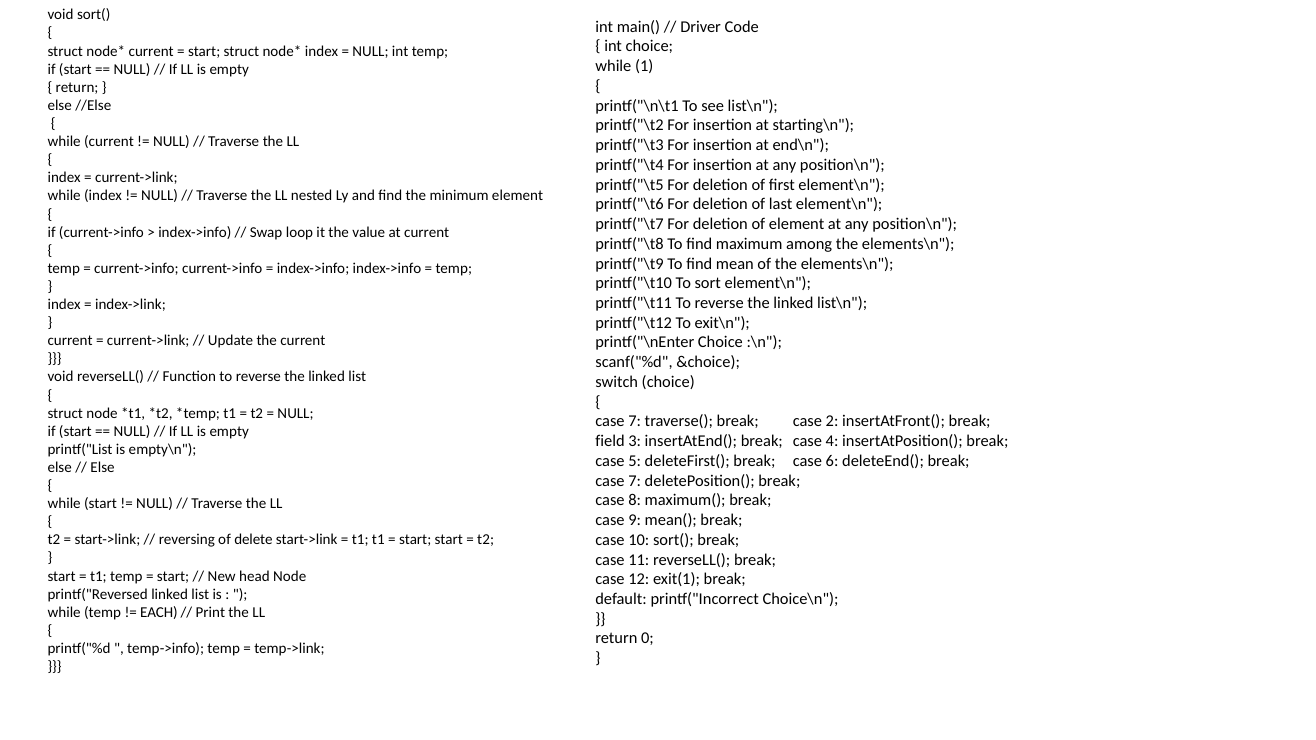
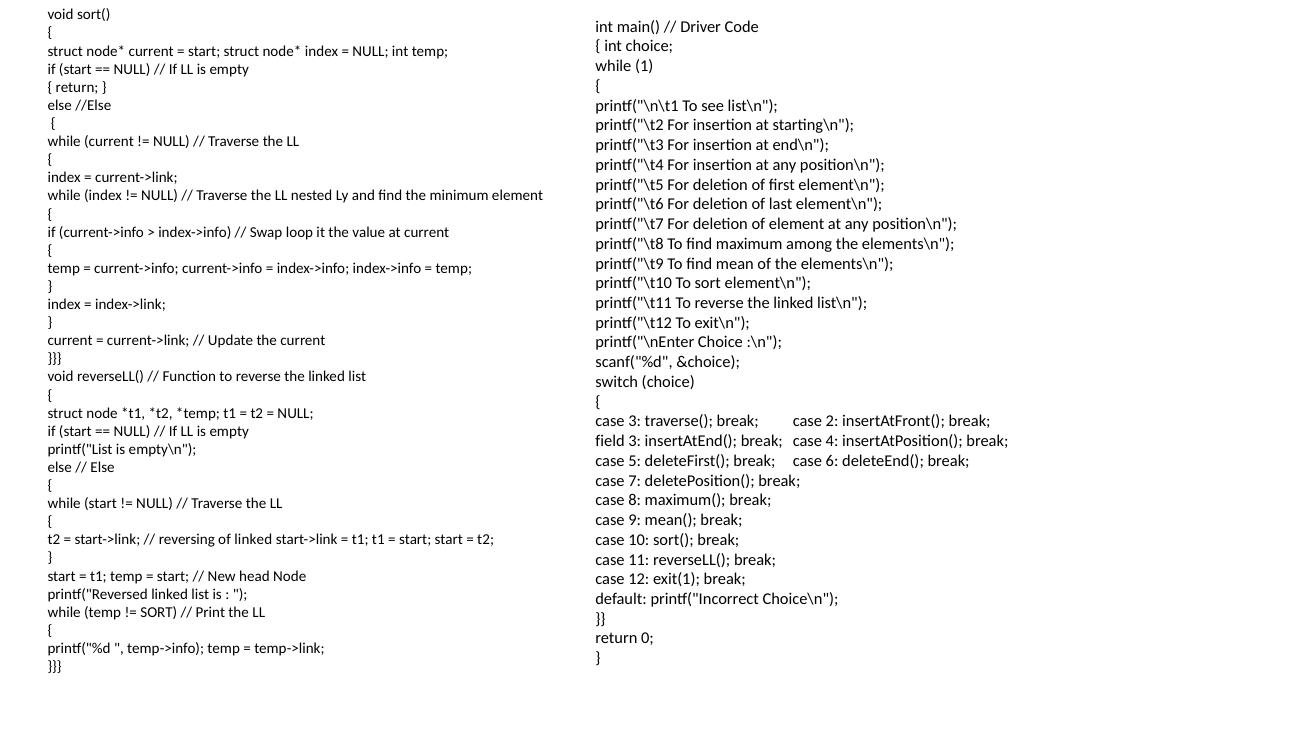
7 at (635, 422): 7 -> 3
of delete: delete -> linked
EACH at (159, 612): EACH -> SORT
